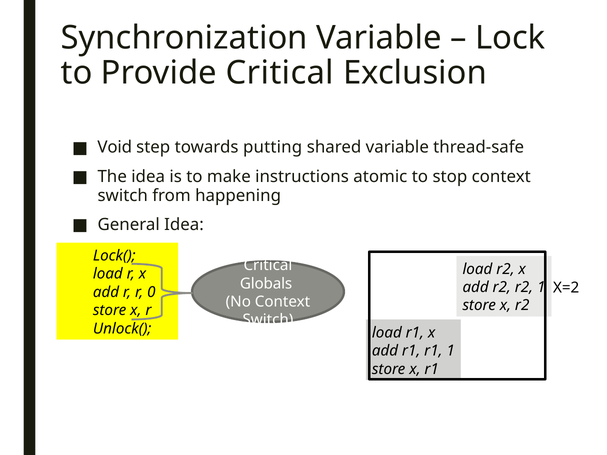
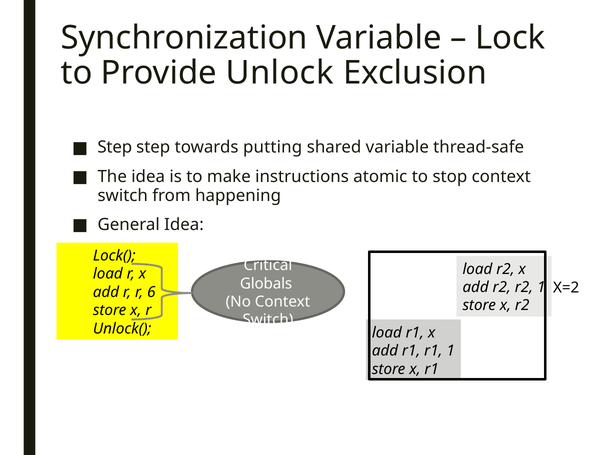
Provide Critical: Critical -> Unlock
Void at (115, 147): Void -> Step
0: 0 -> 6
